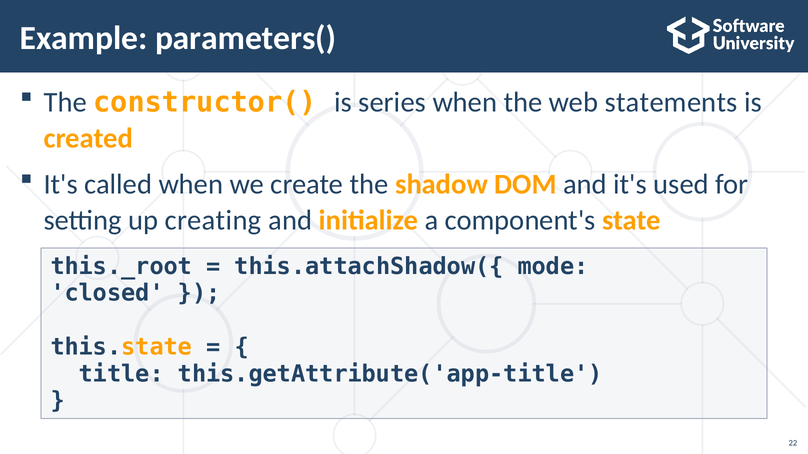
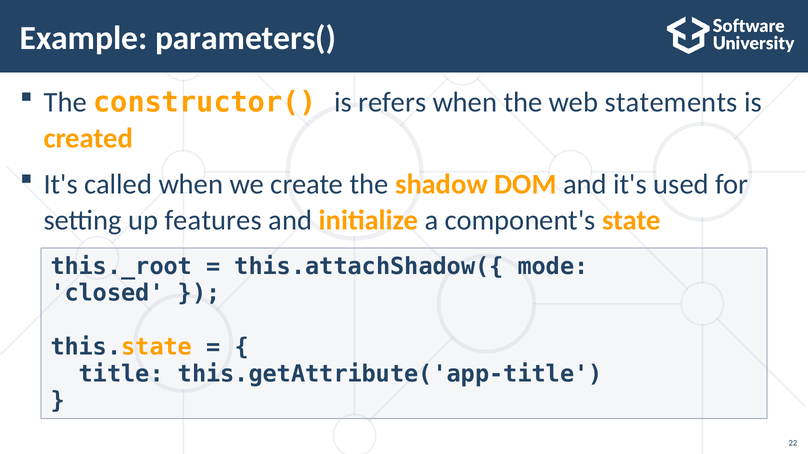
series: series -> refers
creating: creating -> features
